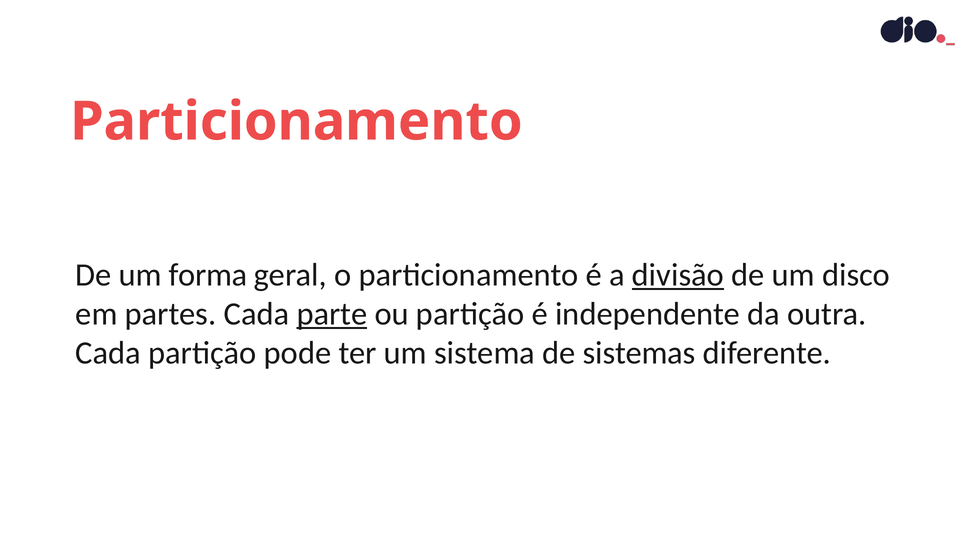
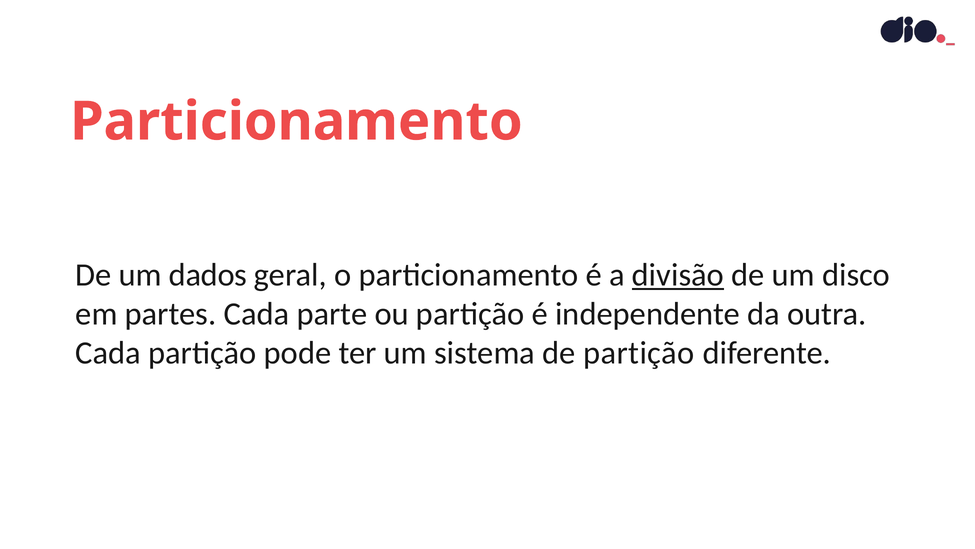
forma: forma -> dados
parte underline: present -> none
de sistemas: sistemas -> partição
